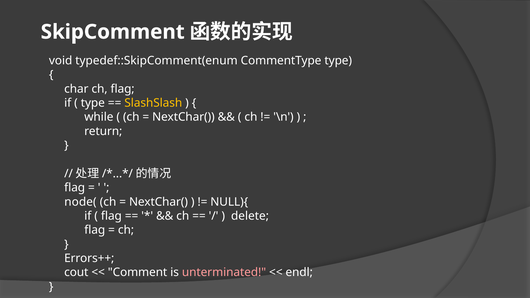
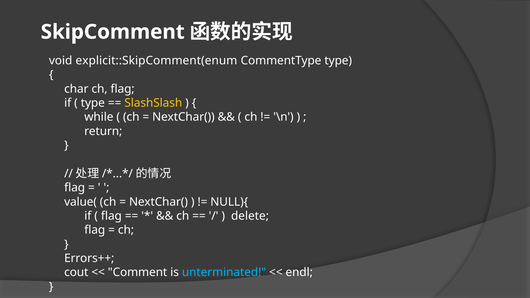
typedef::SkipComment(enum: typedef::SkipComment(enum -> explicit::SkipComment(enum
node(: node( -> value(
unterminated colour: pink -> light blue
